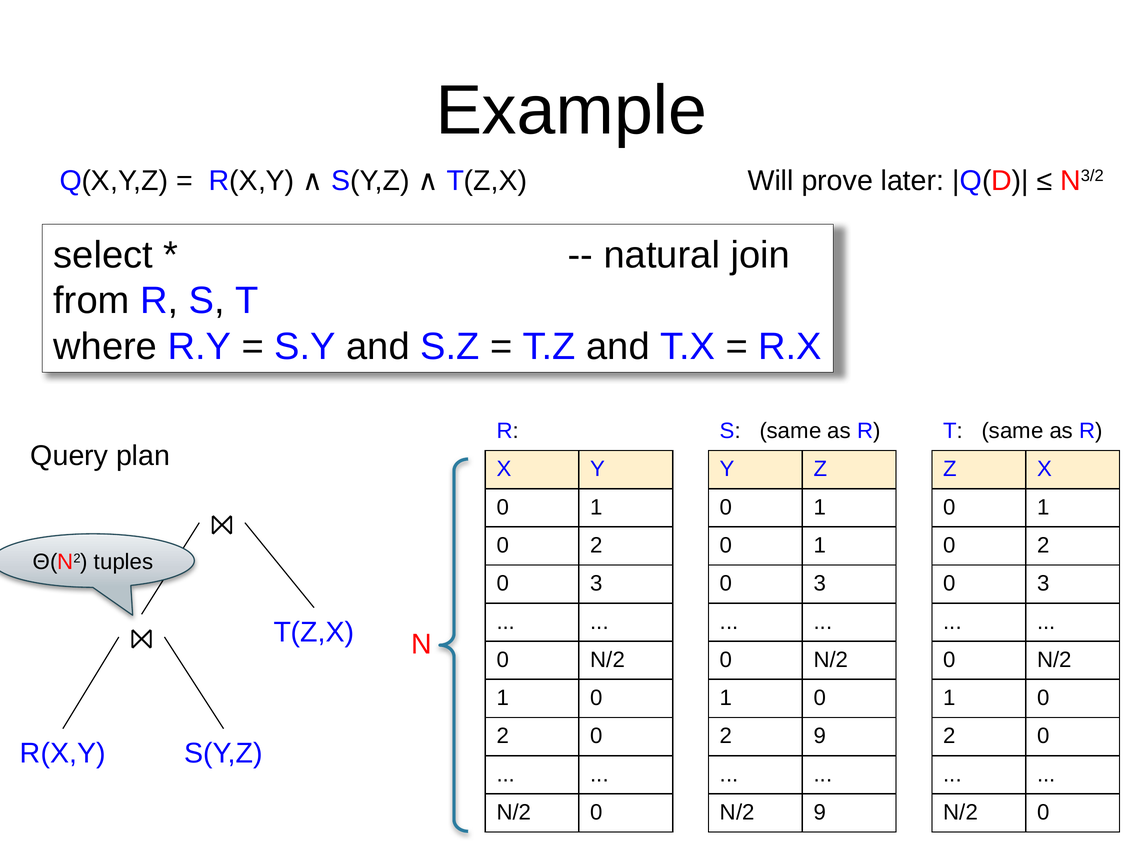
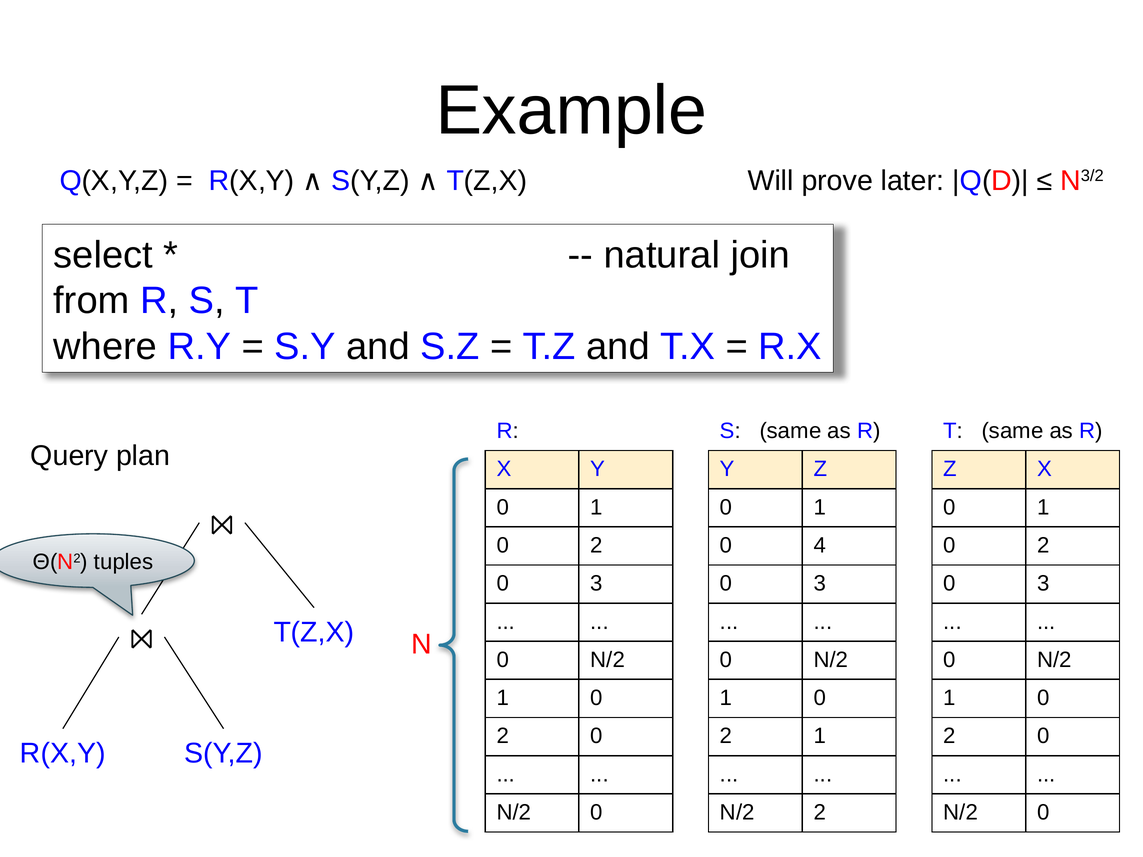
1 at (820, 546): 1 -> 4
2 9: 9 -> 1
N/2 9: 9 -> 2
